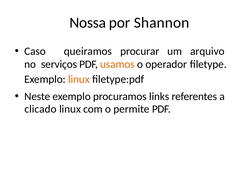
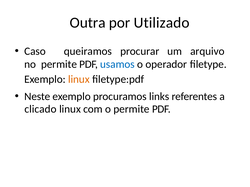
Nossa: Nossa -> Outra
Shannon: Shannon -> Utilizado
no serviços: serviços -> permite
usamos colour: orange -> blue
